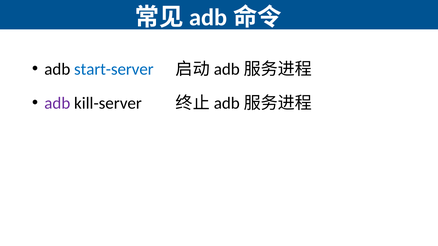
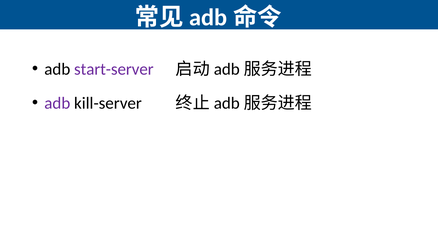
start-server colour: blue -> purple
